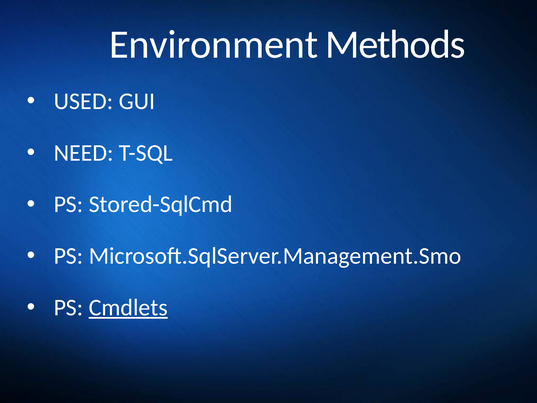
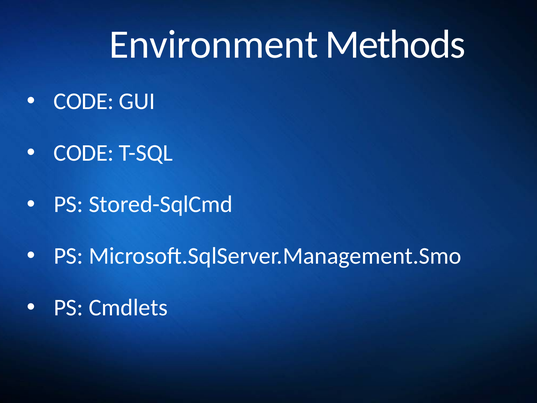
USED at (83, 101): USED -> CODE
NEED at (84, 153): NEED -> CODE
Cmdlets underline: present -> none
